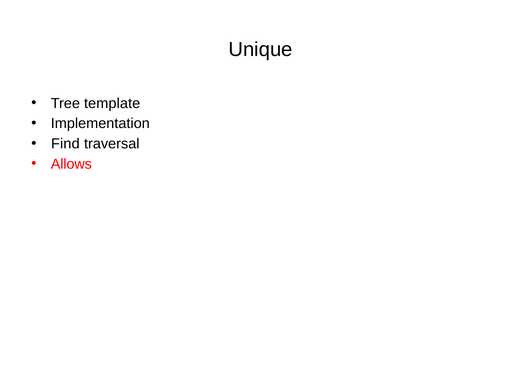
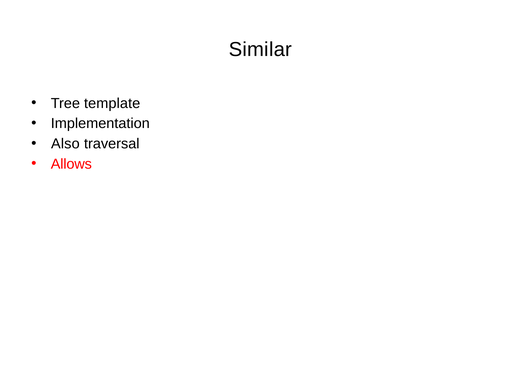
Unique: Unique -> Similar
Find: Find -> Also
